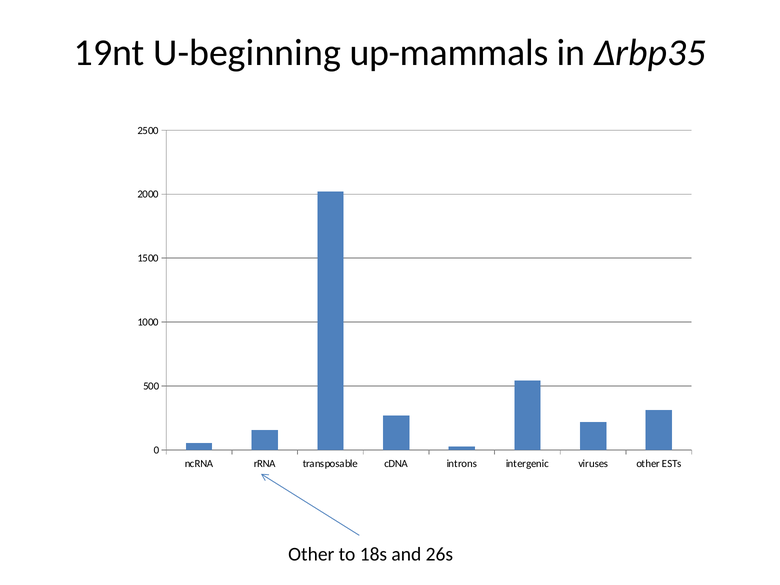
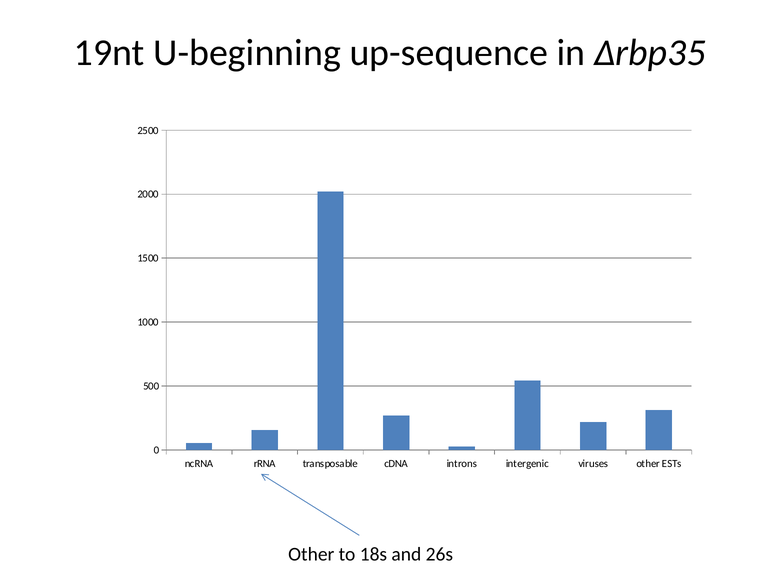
up-mammals: up-mammals -> up-sequence
